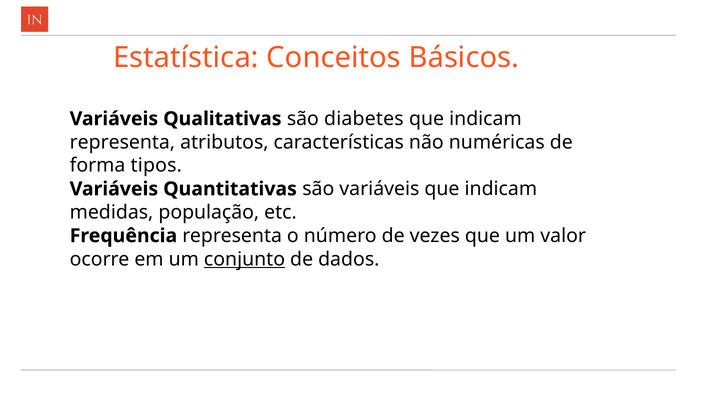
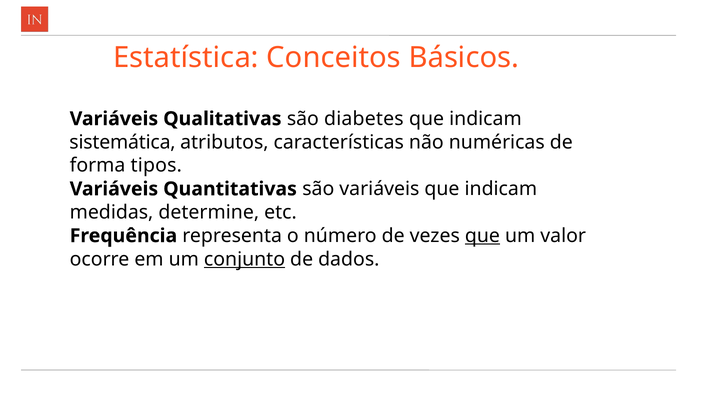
representa at (122, 142): representa -> sistemática
população: população -> determine
que at (482, 236) underline: none -> present
